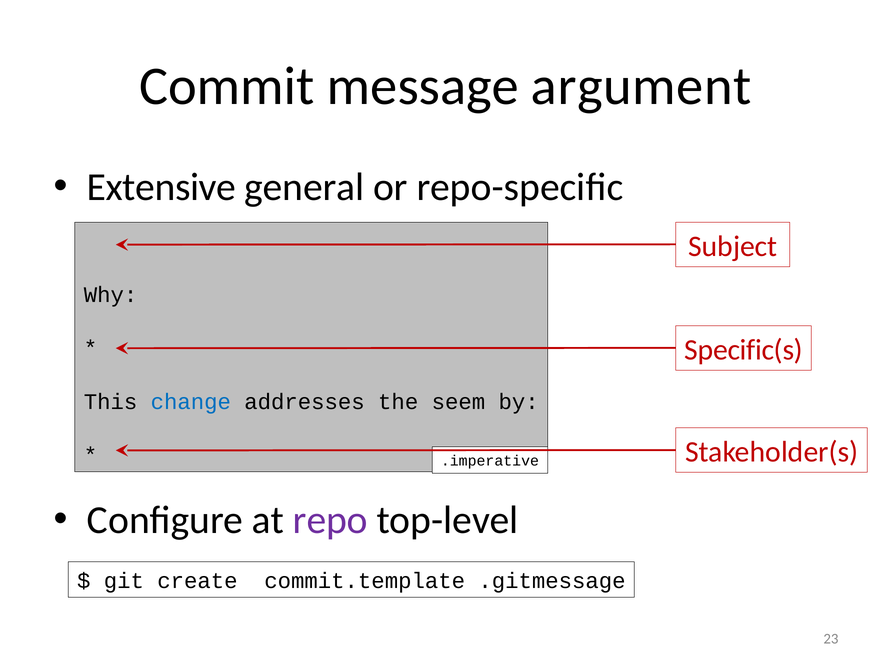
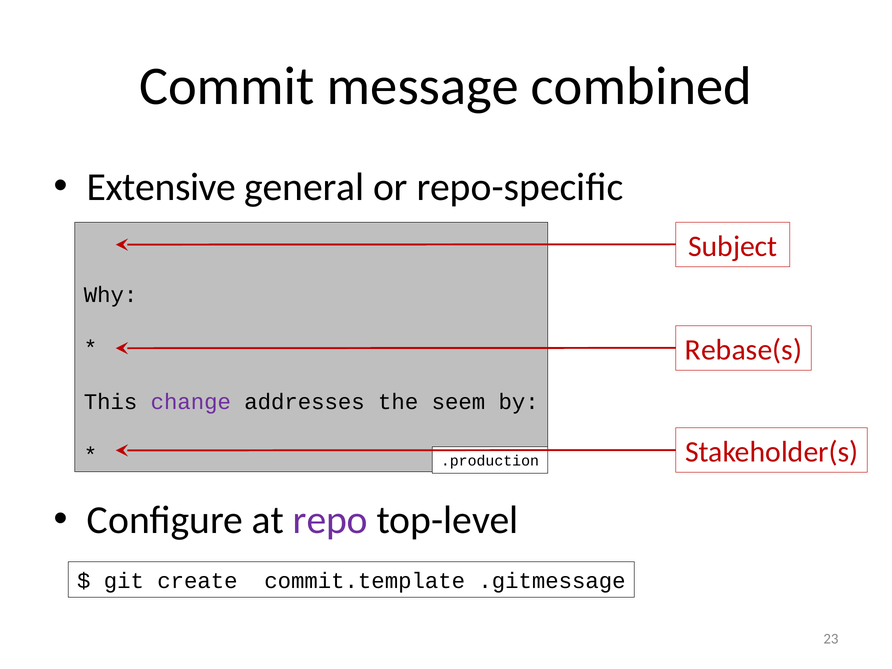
argument: argument -> combined
Specific(s: Specific(s -> Rebase(s
change colour: blue -> purple
.imperative: .imperative -> .production
